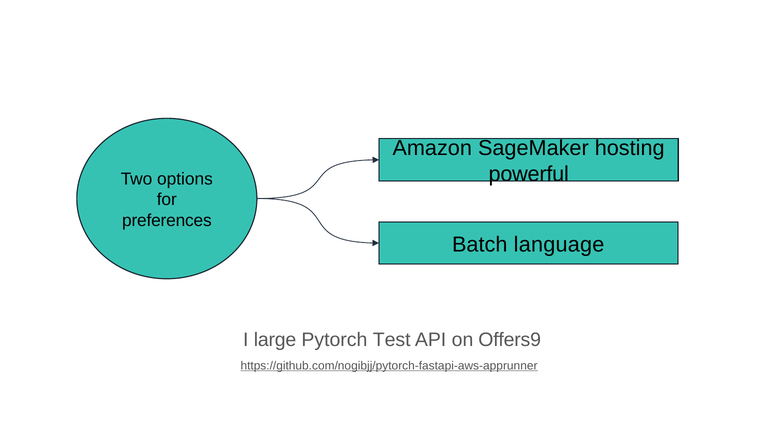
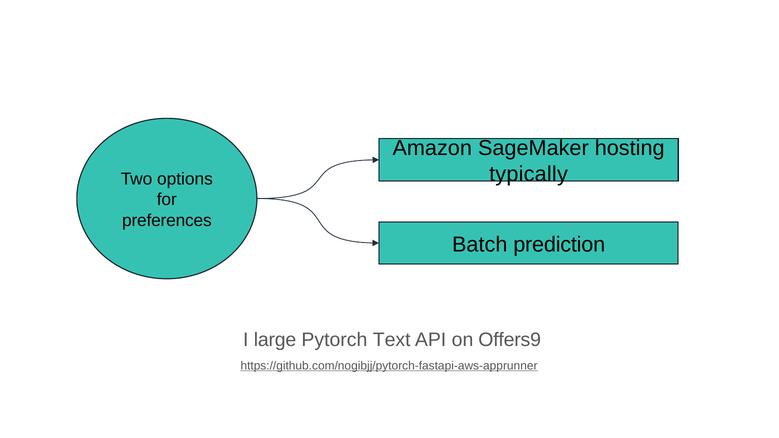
powerful: powerful -> typically
language: language -> prediction
Test: Test -> Text
